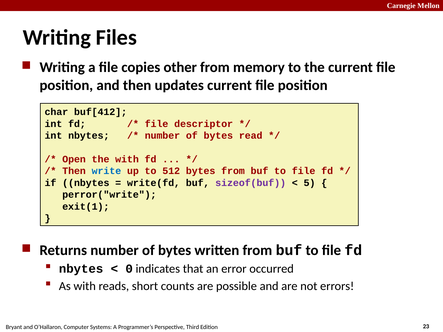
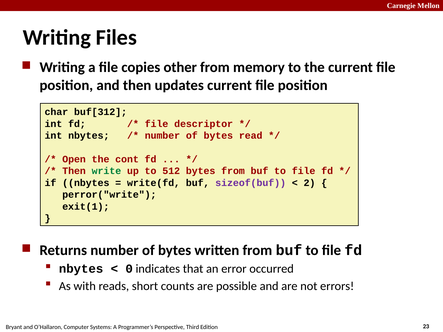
buf[412: buf[412 -> buf[312
the with: with -> cont
write colour: blue -> green
5: 5 -> 2
